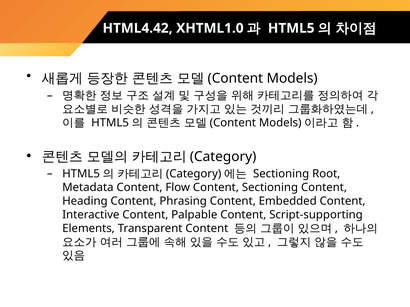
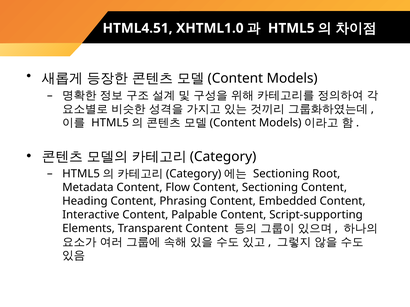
HTML4.42: HTML4.42 -> HTML4.51
